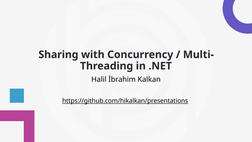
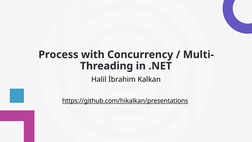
Sharing: Sharing -> Process
